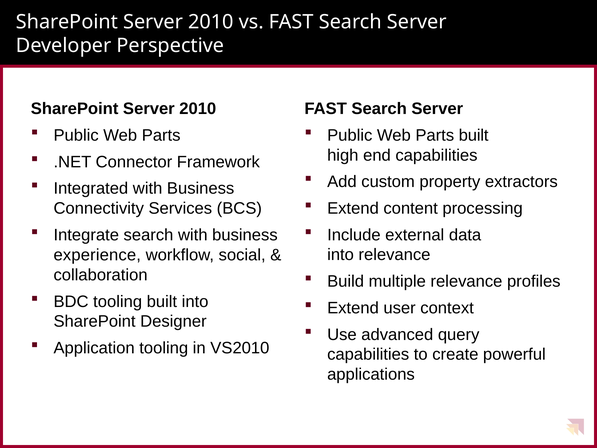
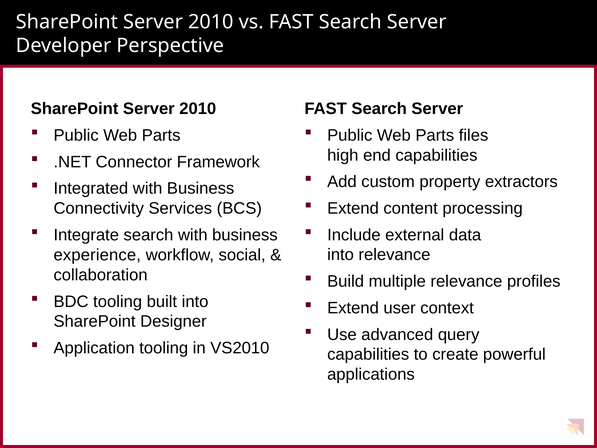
Parts built: built -> files
